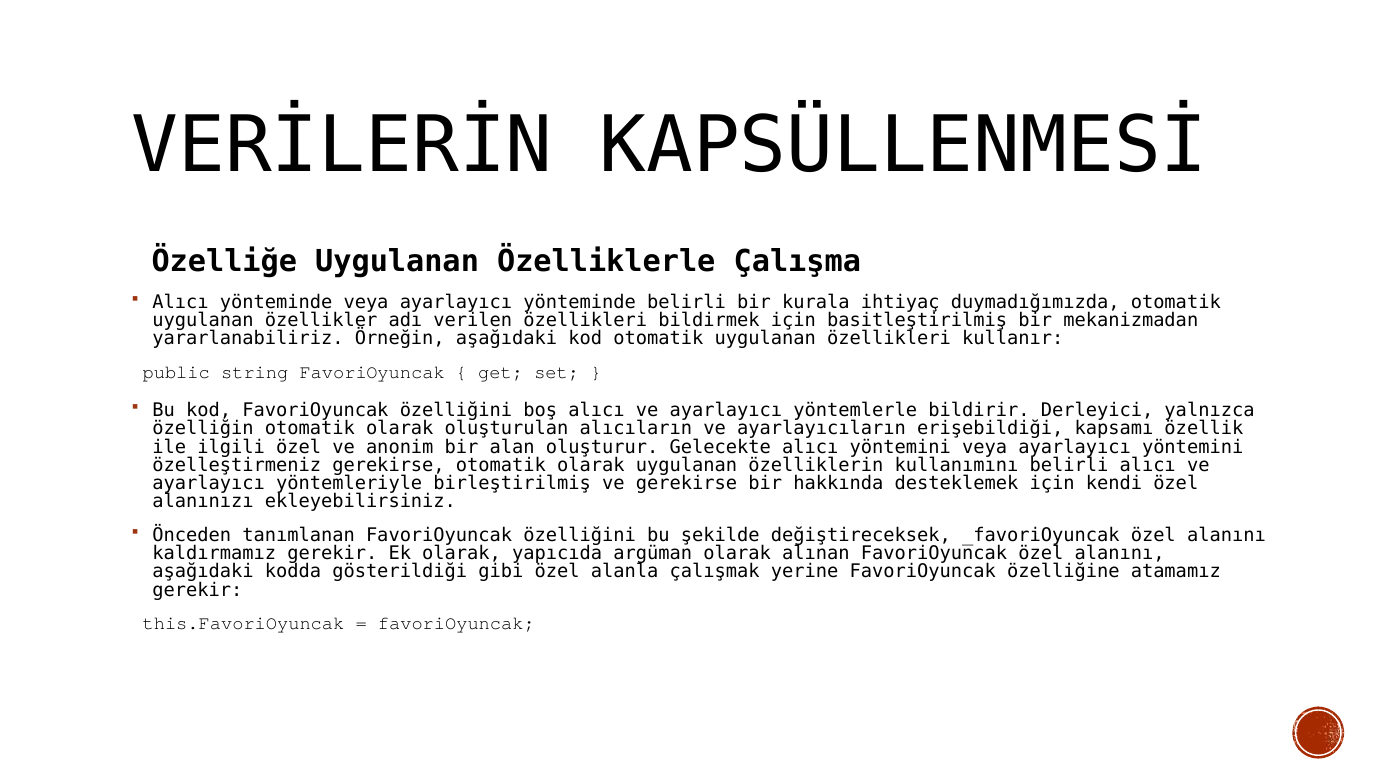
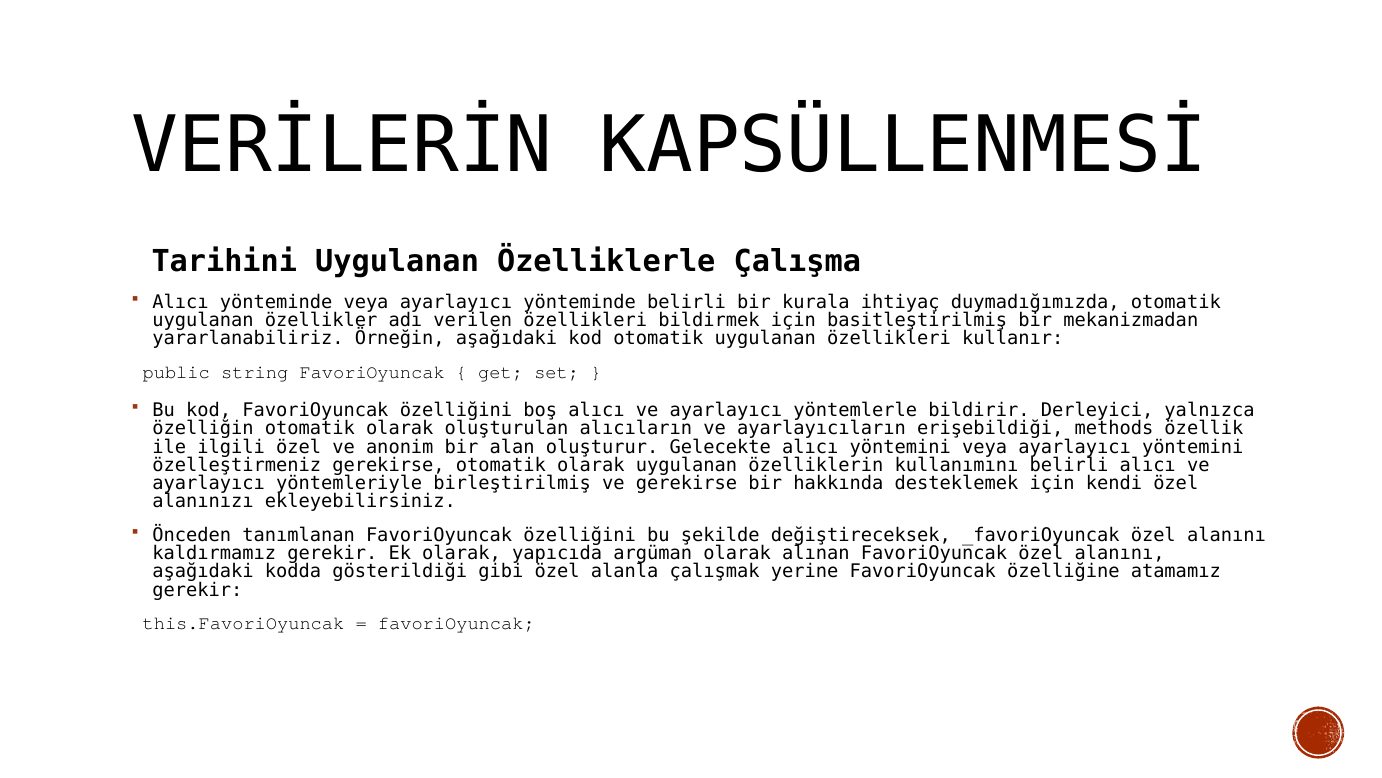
Özelliğe: Özelliğe -> Tarihini
kapsamı: kapsamı -> methods
